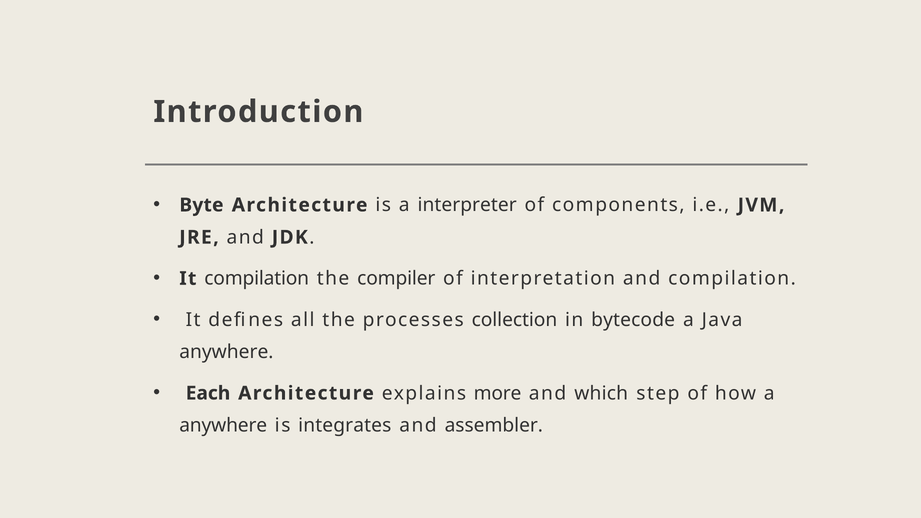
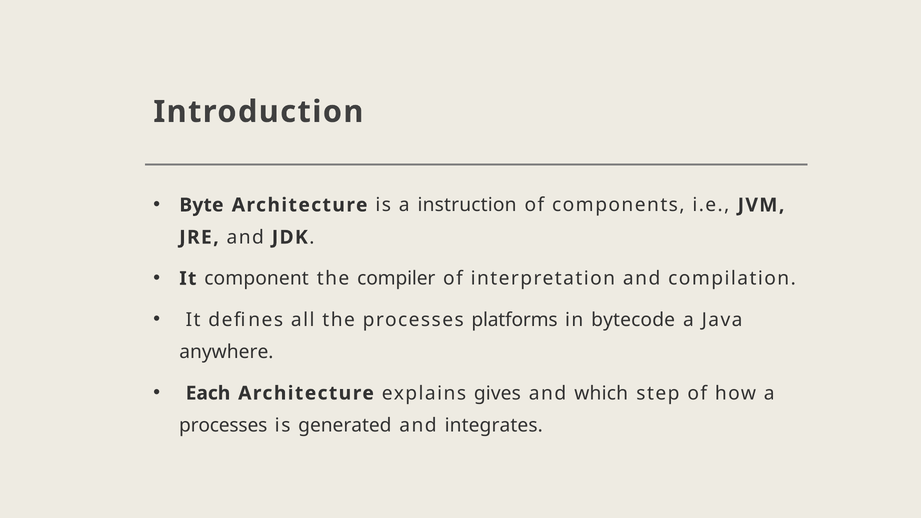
interpreter: interpreter -> instruction
It compilation: compilation -> component
collection: collection -> platforms
more: more -> gives
anywhere at (223, 426): anywhere -> processes
integrates: integrates -> generated
assembler: assembler -> integrates
